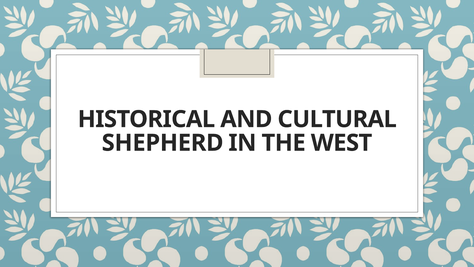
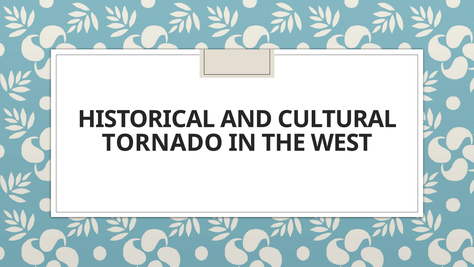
SHEPHERD: SHEPHERD -> TORNADO
